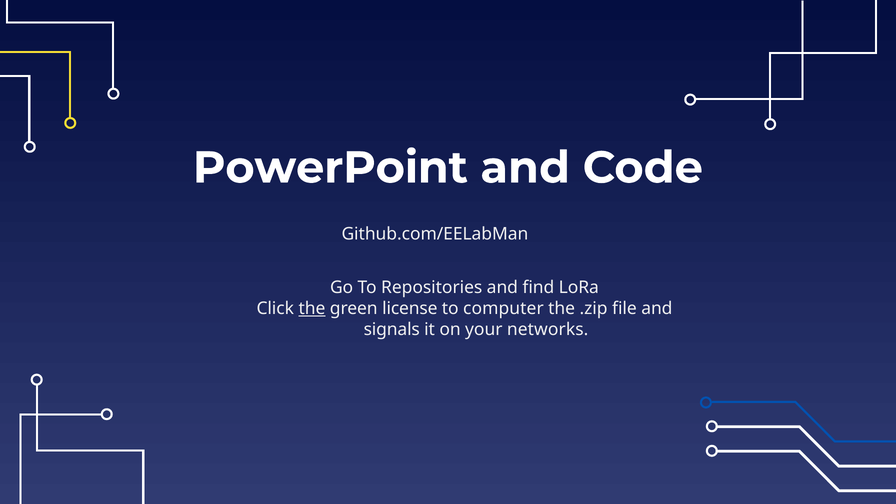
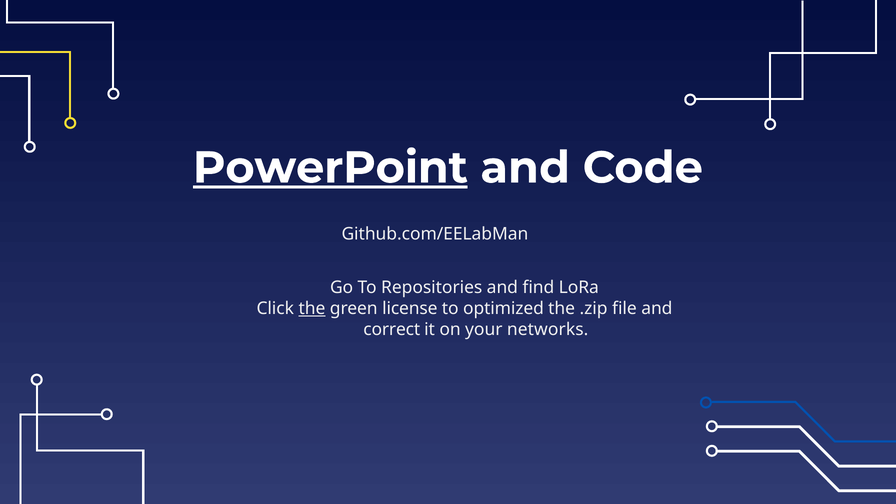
PowerPoint underline: none -> present
computer: computer -> optimized
signals: signals -> correct
